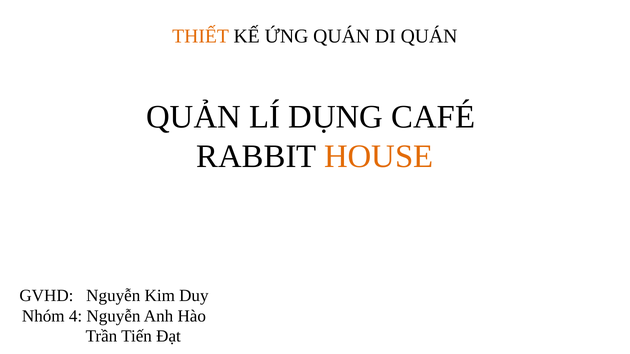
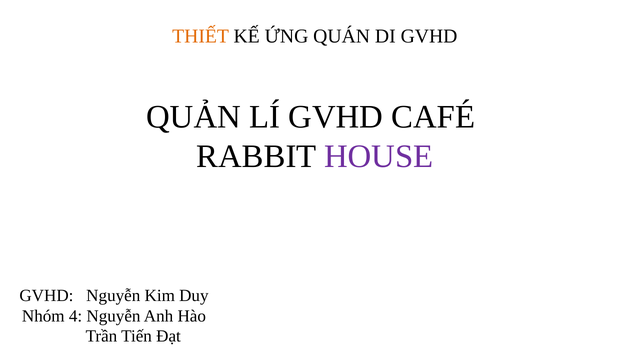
DI QUÁN: QUÁN -> GVHD
LÍ DỤNG: DỤNG -> GVHD
HOUSE colour: orange -> purple
